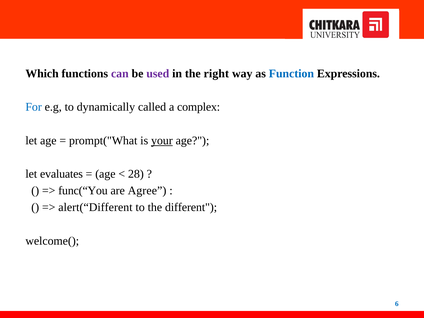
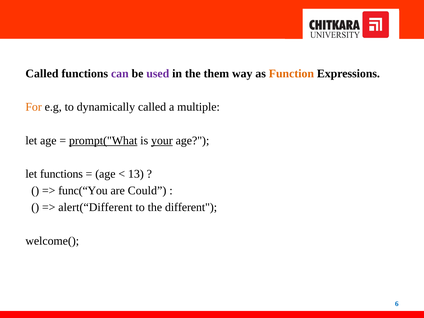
Which at (42, 74): Which -> Called
right: right -> them
Function colour: blue -> orange
For colour: blue -> orange
complex: complex -> multiple
prompt("What underline: none -> present
let evaluates: evaluates -> functions
28: 28 -> 13
Agree: Agree -> Could
